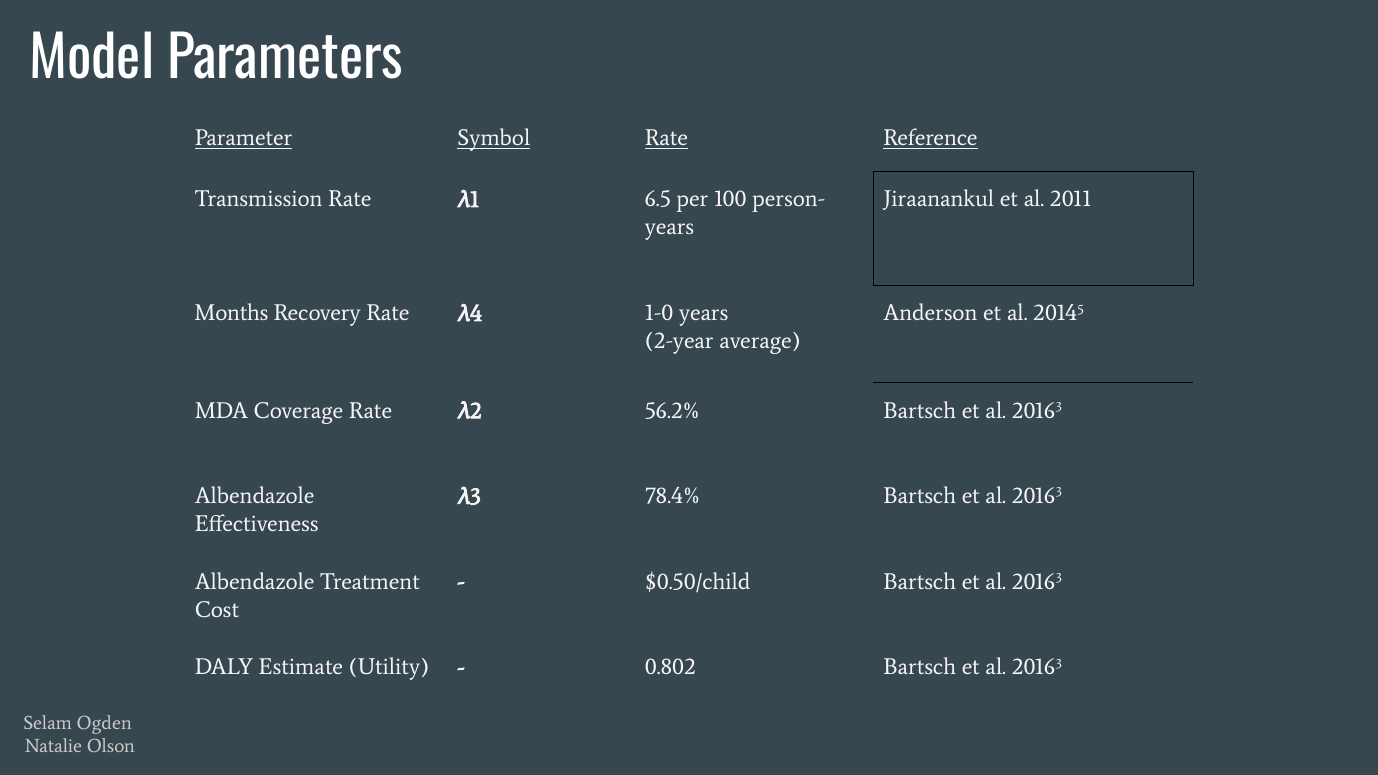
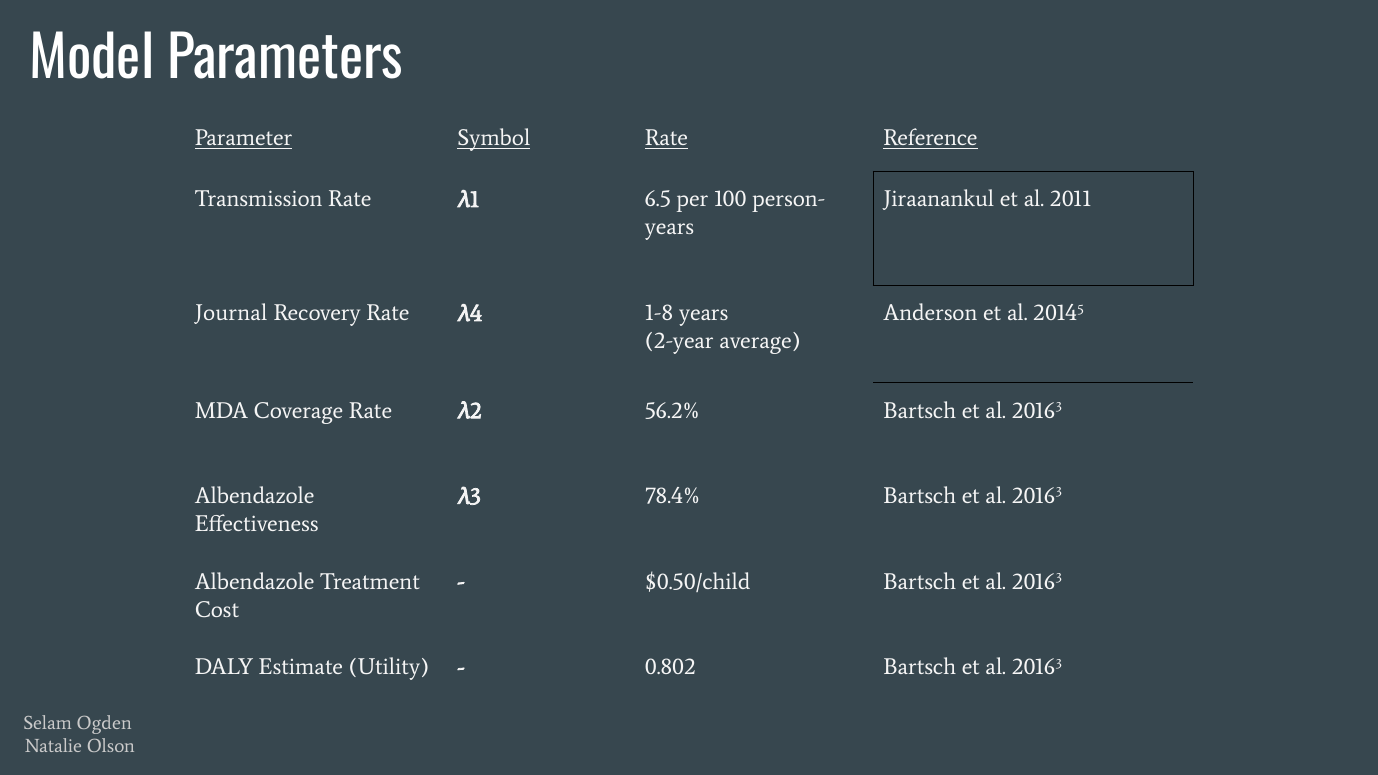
Months: Months -> Journal
1-0: 1-0 -> 1-8
